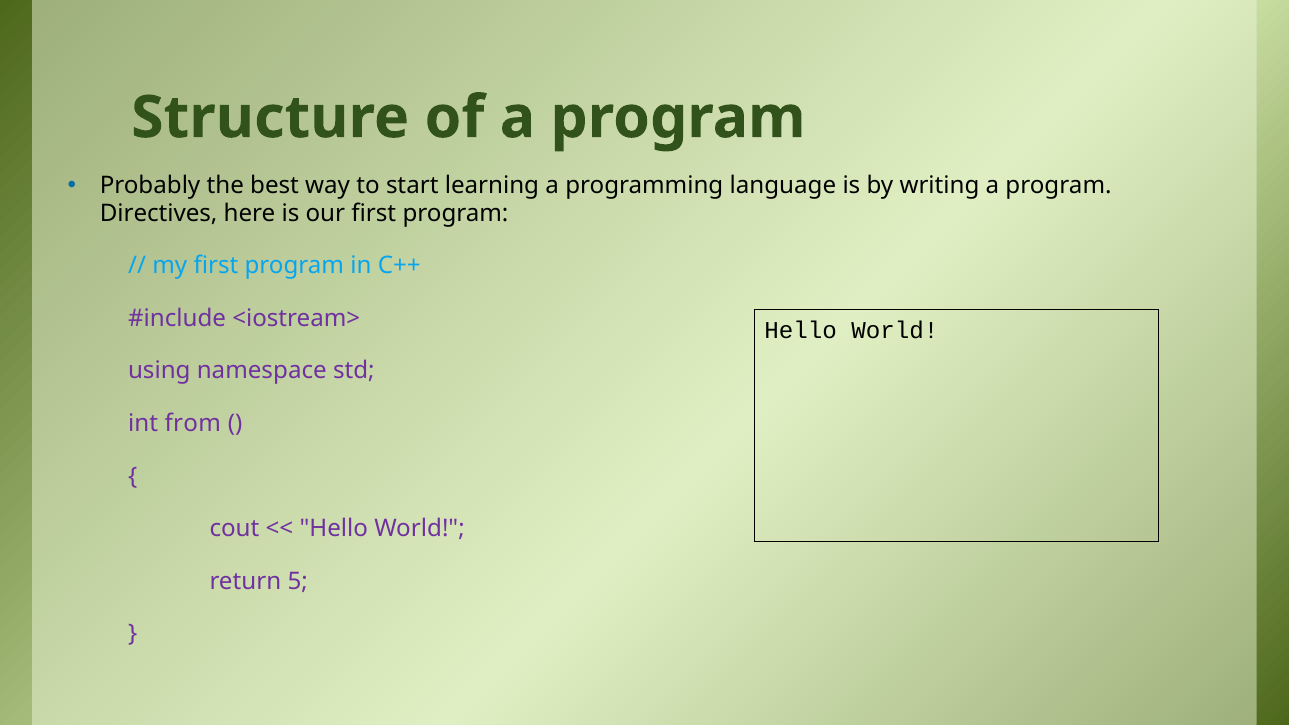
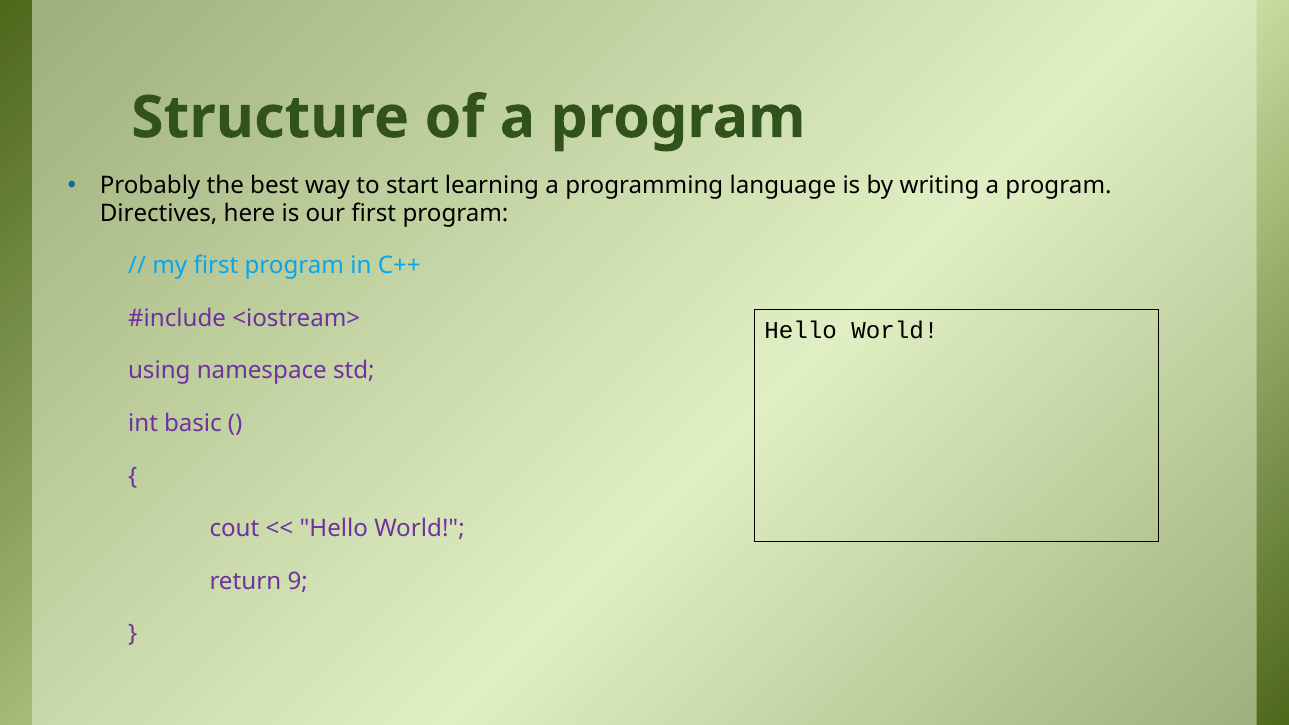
from: from -> basic
5: 5 -> 9
